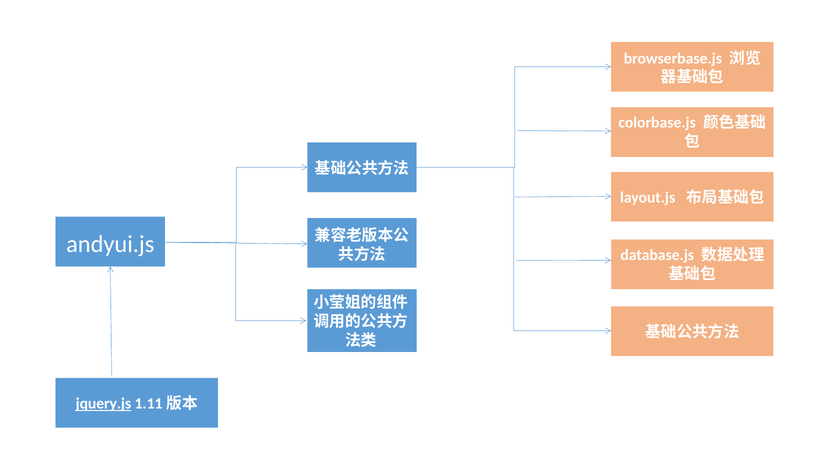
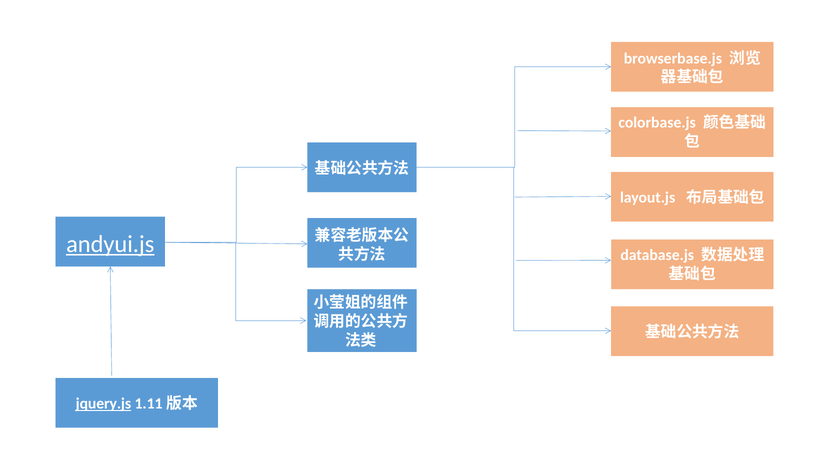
andyui.js underline: none -> present
